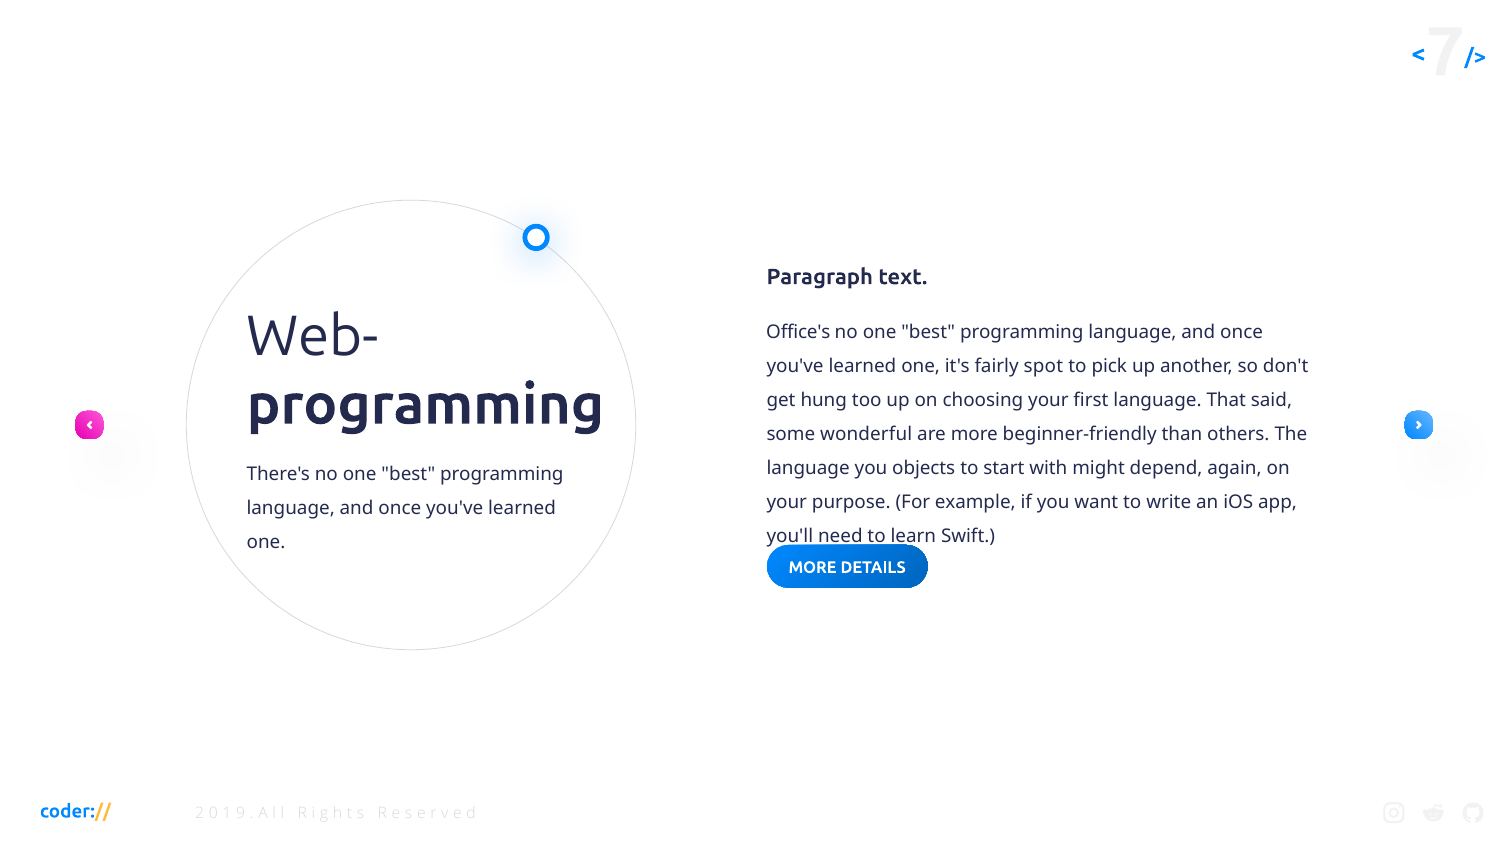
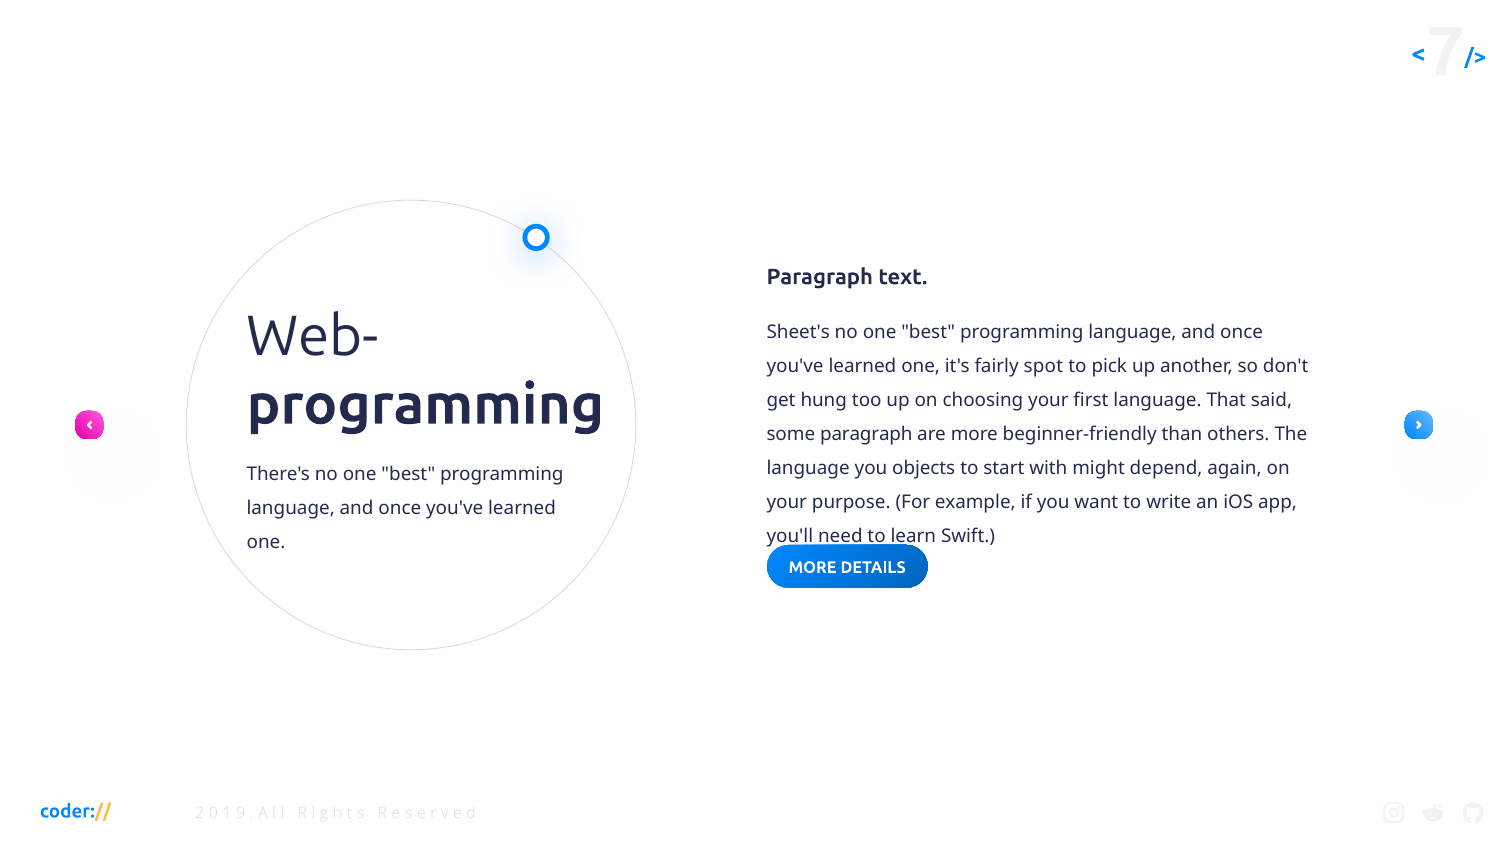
Office's: Office's -> Sheet's
some wonderful: wonderful -> paragraph
